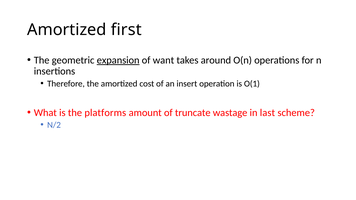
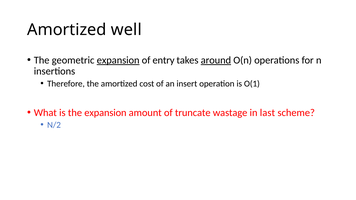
first: first -> well
want: want -> entry
around underline: none -> present
the platforms: platforms -> expansion
